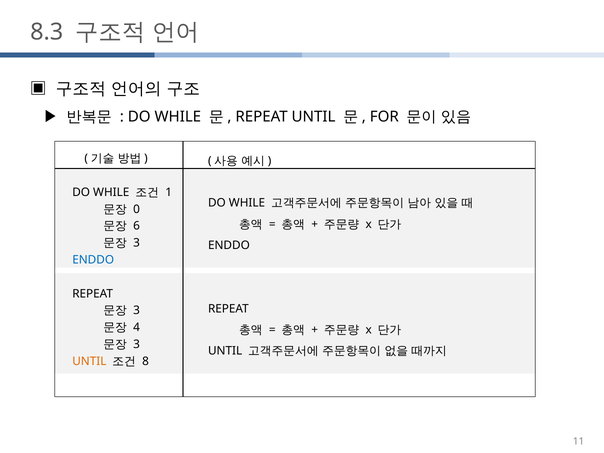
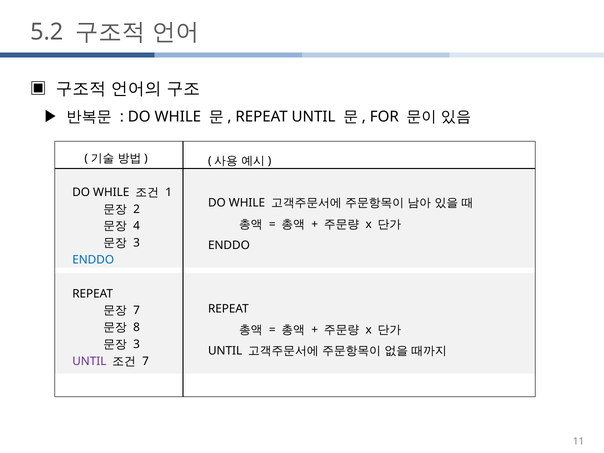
8.3: 8.3 -> 5.2
0: 0 -> 2
6: 6 -> 4
3 at (137, 311): 3 -> 7
4: 4 -> 8
UNTIL at (89, 361) colour: orange -> purple
8 at (146, 361): 8 -> 7
